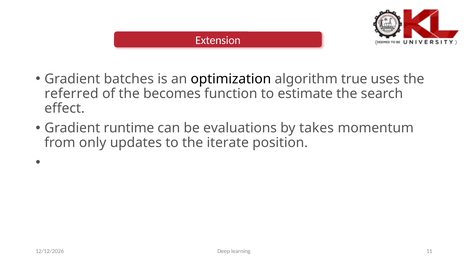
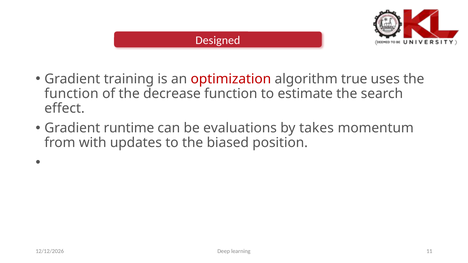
Extension: Extension -> Designed
batches: batches -> training
optimization colour: black -> red
referred at (71, 94): referred -> function
becomes: becomes -> decrease
only: only -> with
iterate: iterate -> biased
